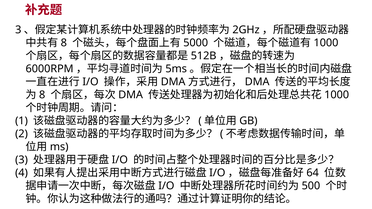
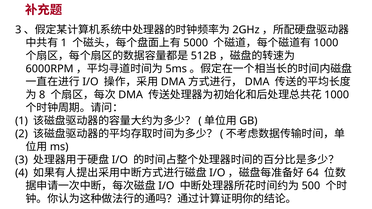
8 at (64, 43): 8 -> 1
